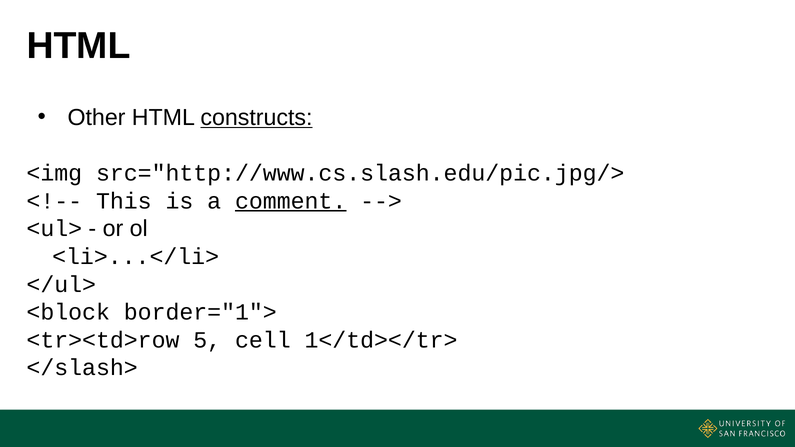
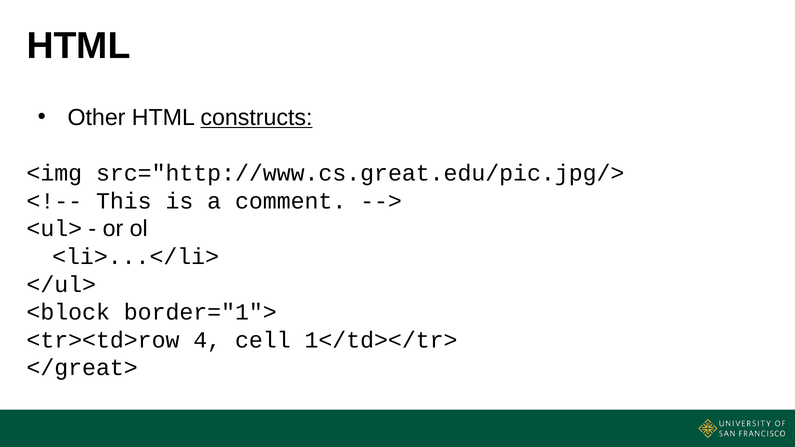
src="http://www.cs.slash.edu/pic.jpg/>: src="http://www.cs.slash.edu/pic.jpg/> -> src="http://www.cs.great.edu/pic.jpg/>
comment underline: present -> none
5: 5 -> 4
</slash>: </slash> -> </great>
